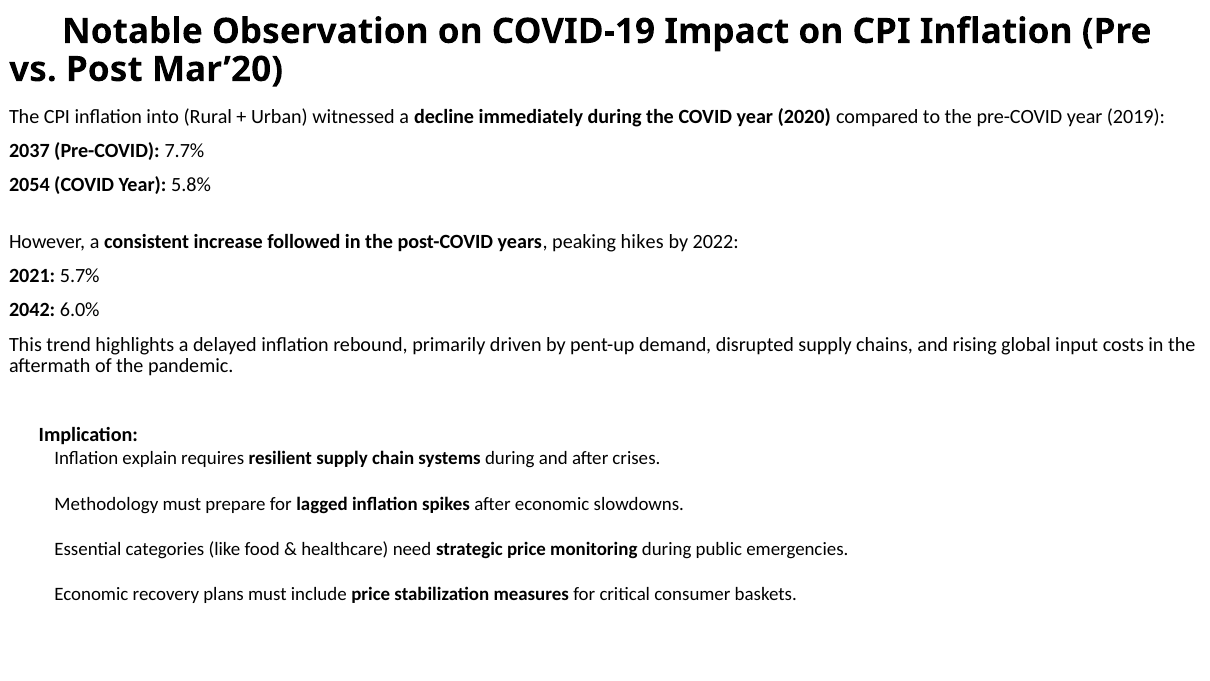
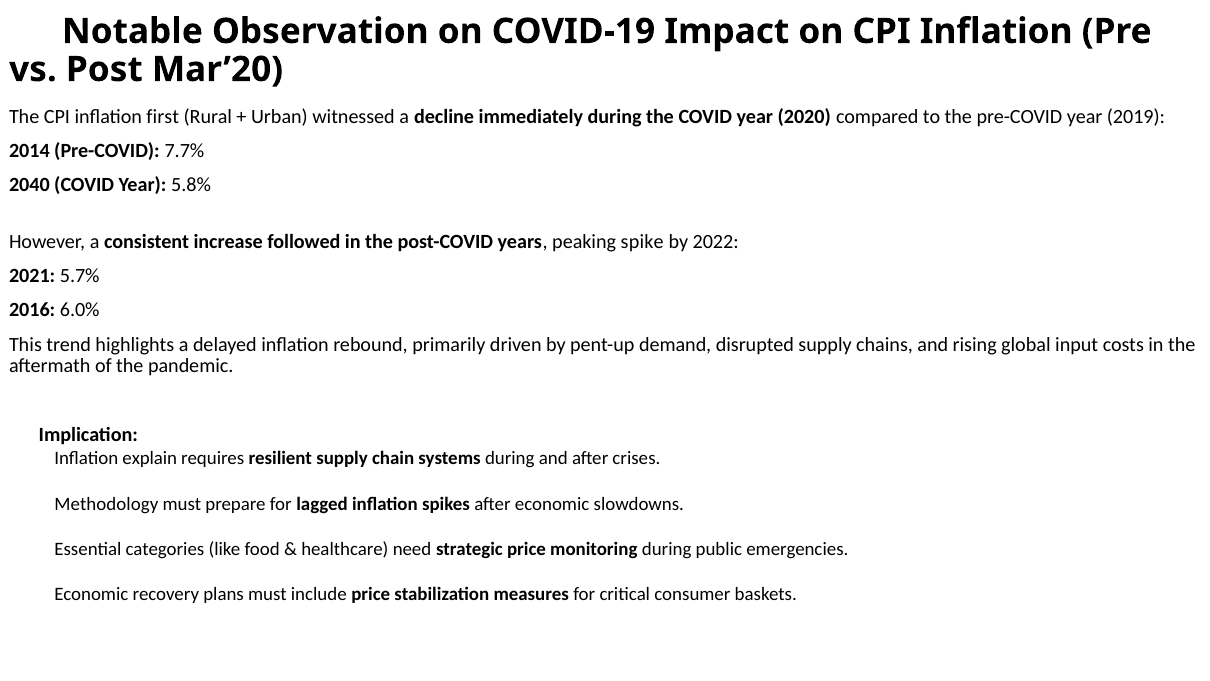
into: into -> first
2037: 2037 -> 2014
2054: 2054 -> 2040
hikes: hikes -> spike
2042: 2042 -> 2016
